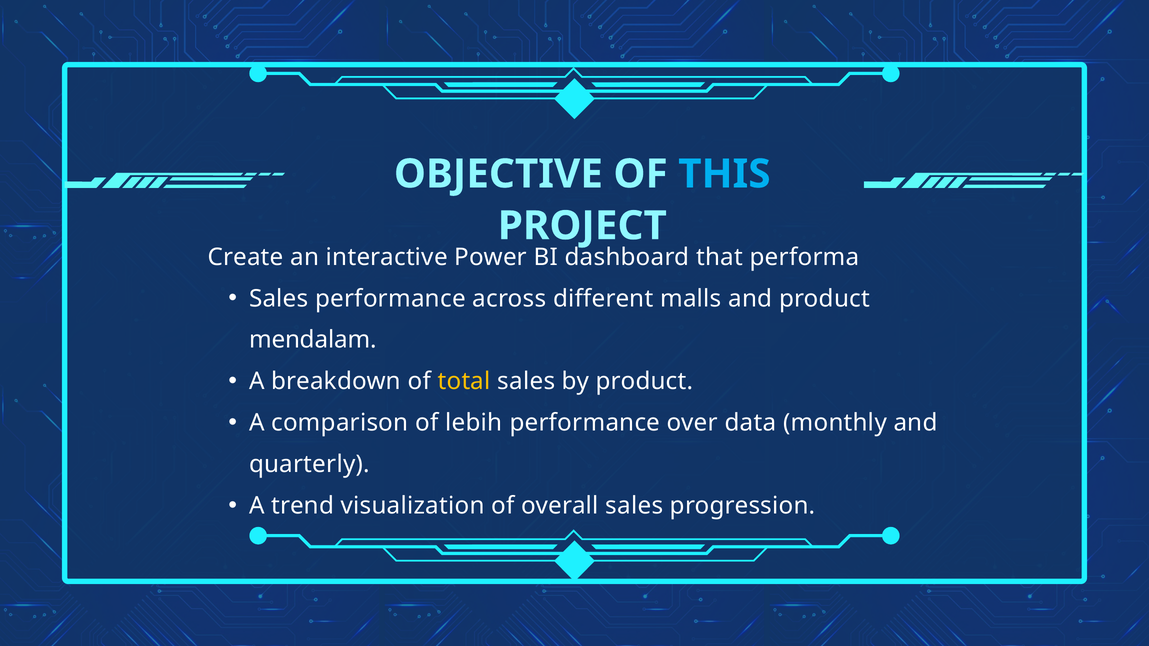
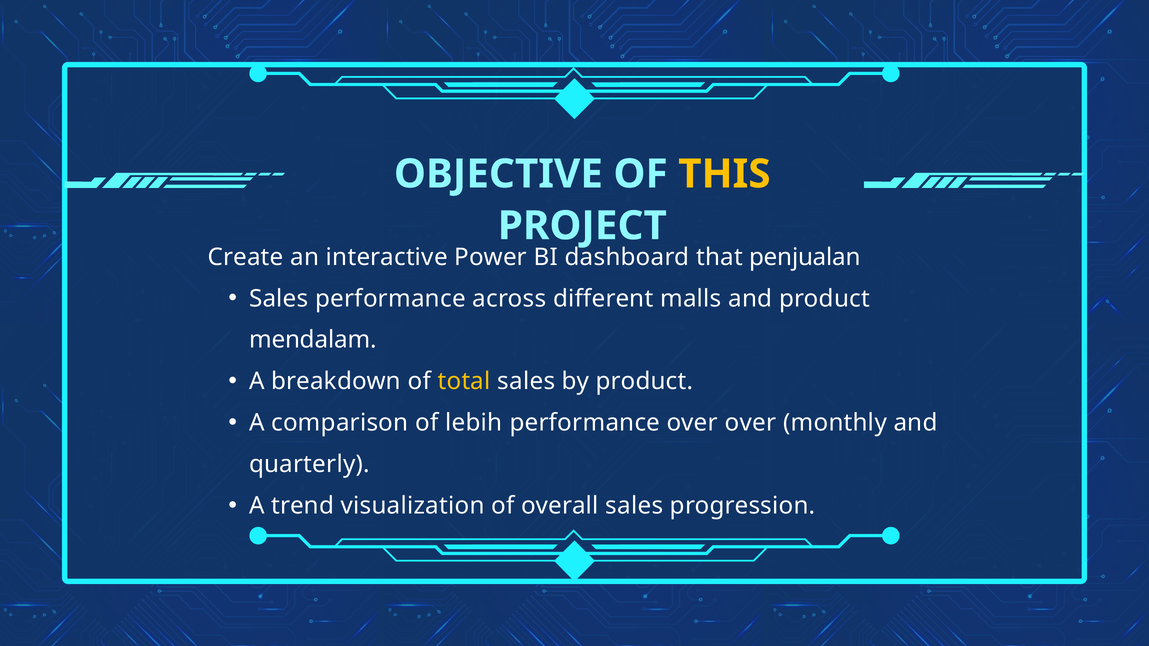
THIS colour: light blue -> yellow
performa: performa -> penjualan
over data: data -> over
